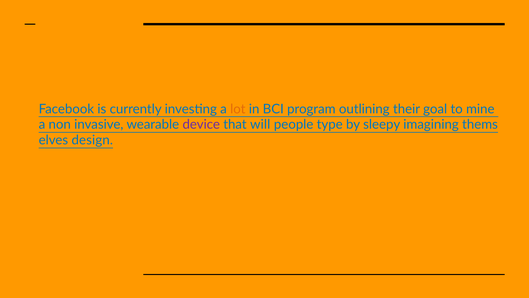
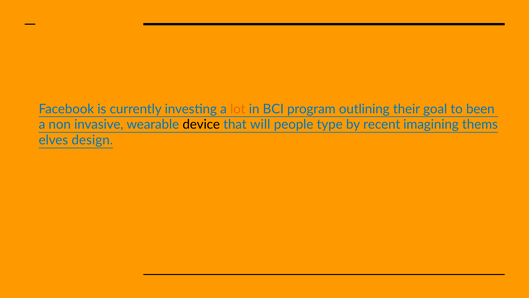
mine: mine -> been
device colour: purple -> black
sleepy: sleepy -> recent
